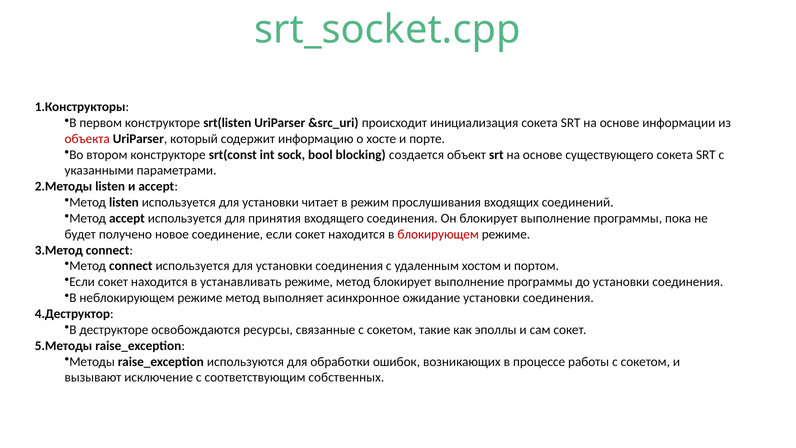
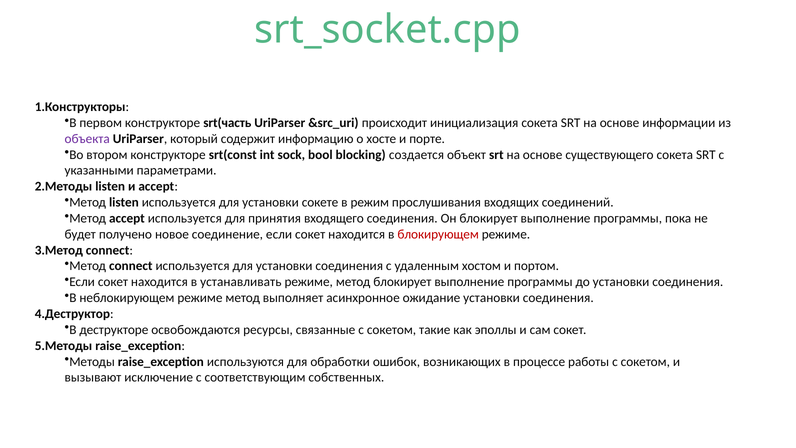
srt(listen: srt(listen -> srt(часть
объекта colour: red -> purple
читает: читает -> сокете
